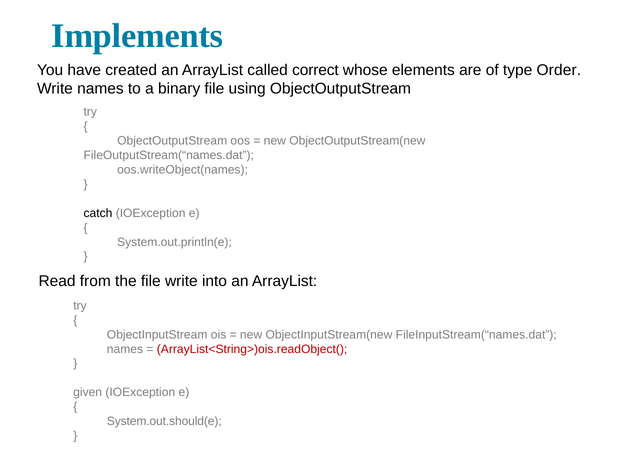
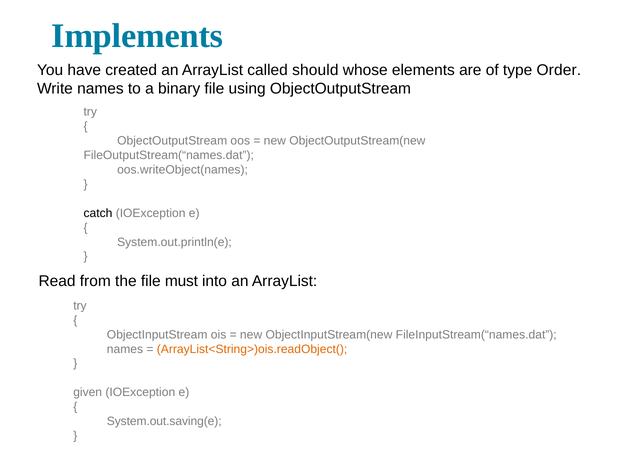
correct: correct -> should
file write: write -> must
ArrayList<String>)ois.readObject( colour: red -> orange
System.out.should(e: System.out.should(e -> System.out.saving(e
